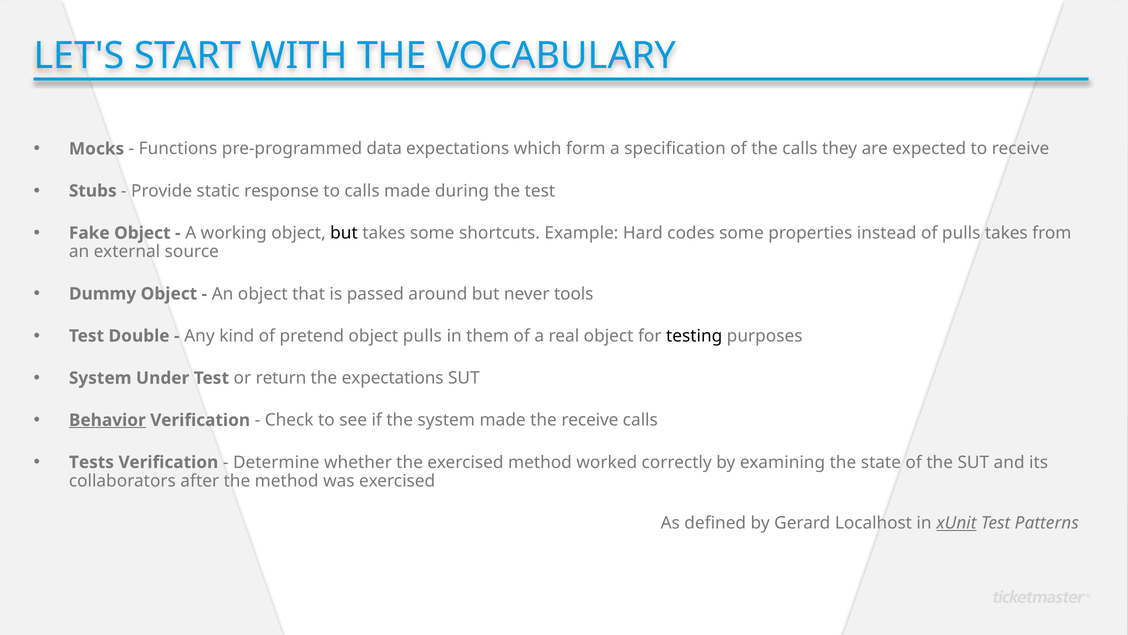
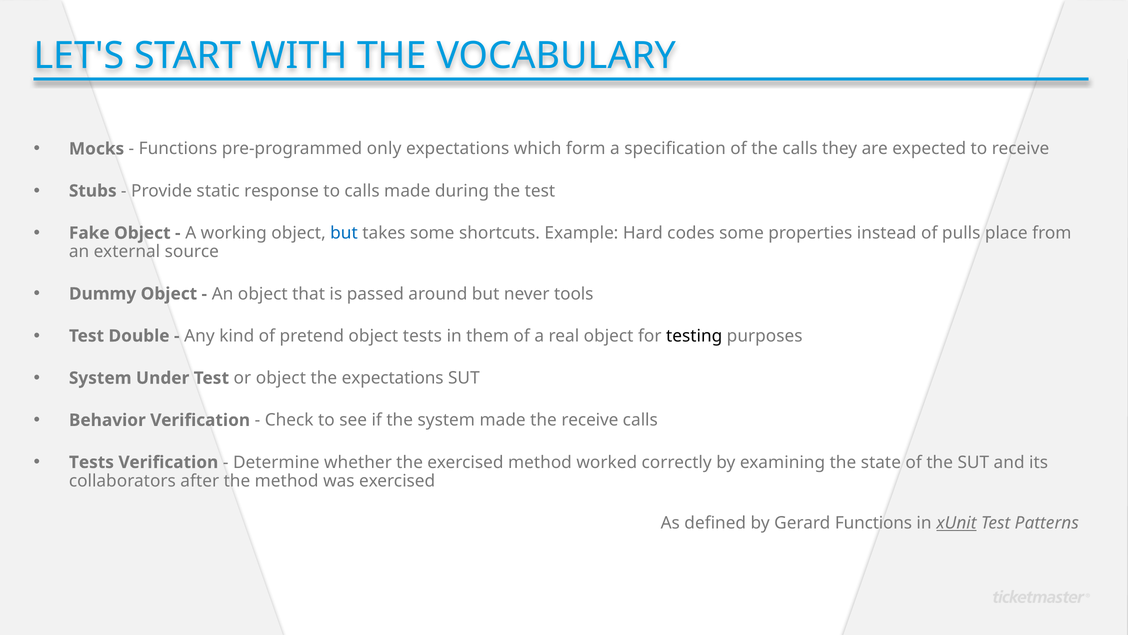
data: data -> only
but at (344, 233) colour: black -> blue
pulls takes: takes -> place
object pulls: pulls -> tests
or return: return -> object
Behavior underline: present -> none
Gerard Localhost: Localhost -> Functions
